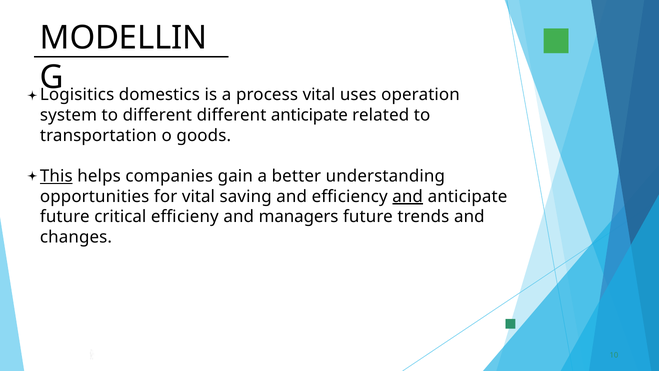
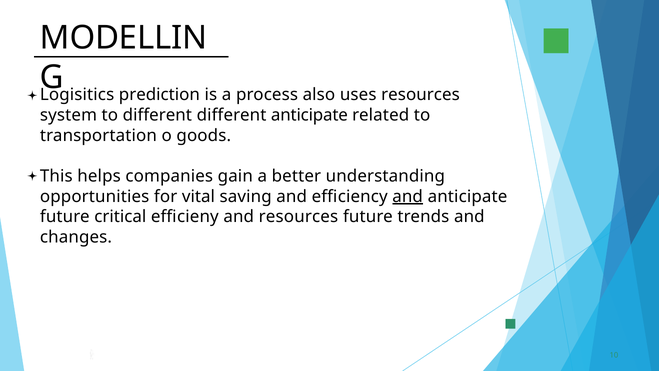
domestics: domestics -> prediction
process vital: vital -> also
uses operation: operation -> resources
This underline: present -> none
and managers: managers -> resources
